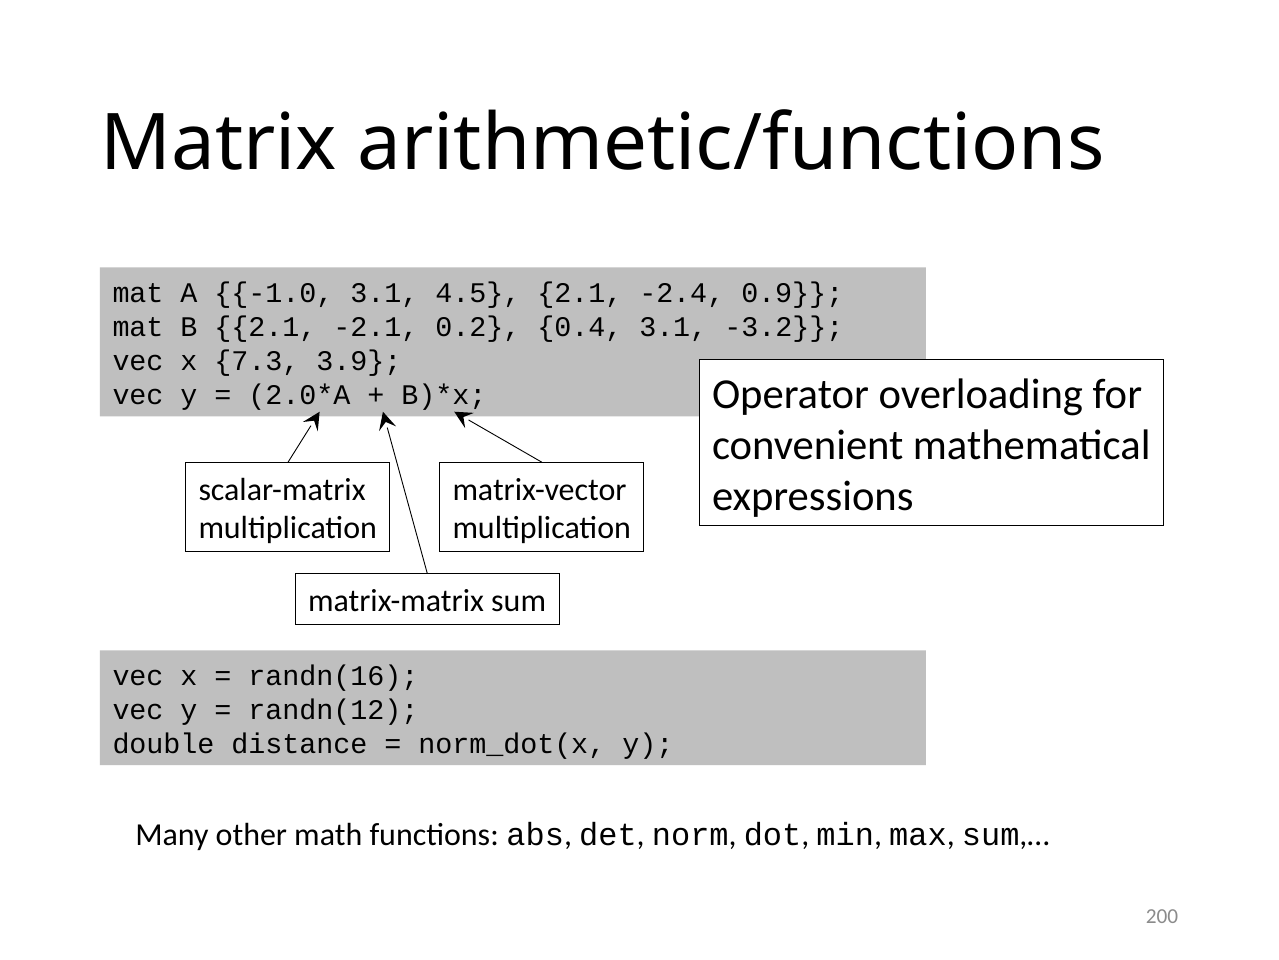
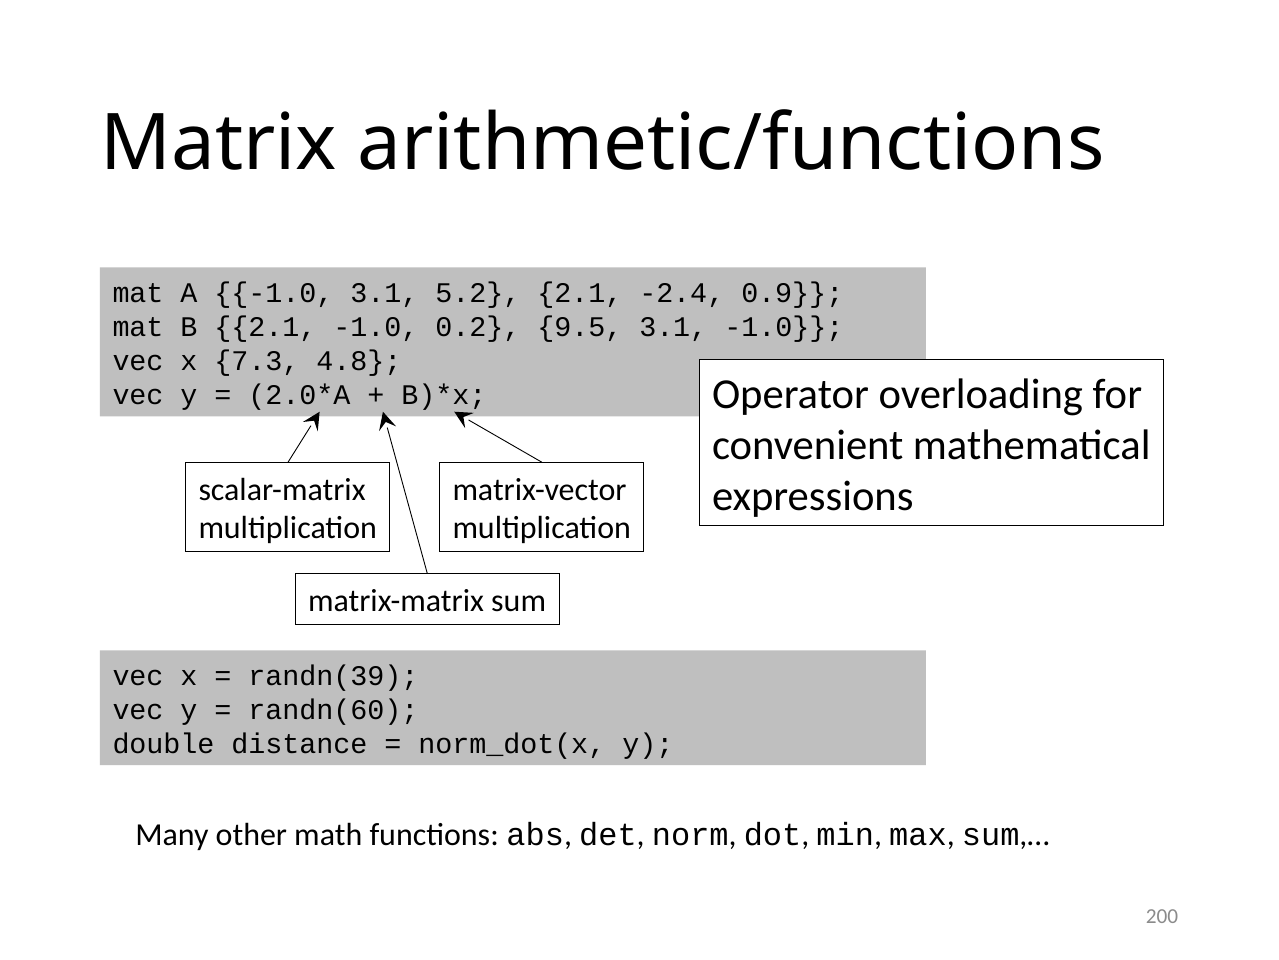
4.5: 4.5 -> 5.2
2.1 -2.1: -2.1 -> -1.0
0.4: 0.4 -> 9.5
3.1 -3.2: -3.2 -> -1.0
3.9: 3.9 -> 4.8
randn(16: randn(16 -> randn(39
randn(12: randn(12 -> randn(60
